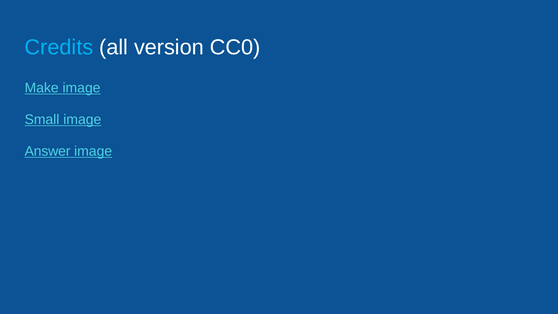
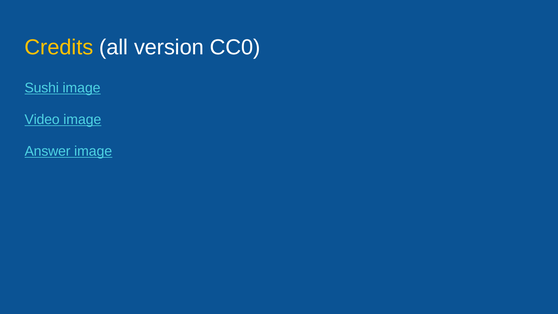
Credits colour: light blue -> yellow
Make: Make -> Sushi
Small: Small -> Video
